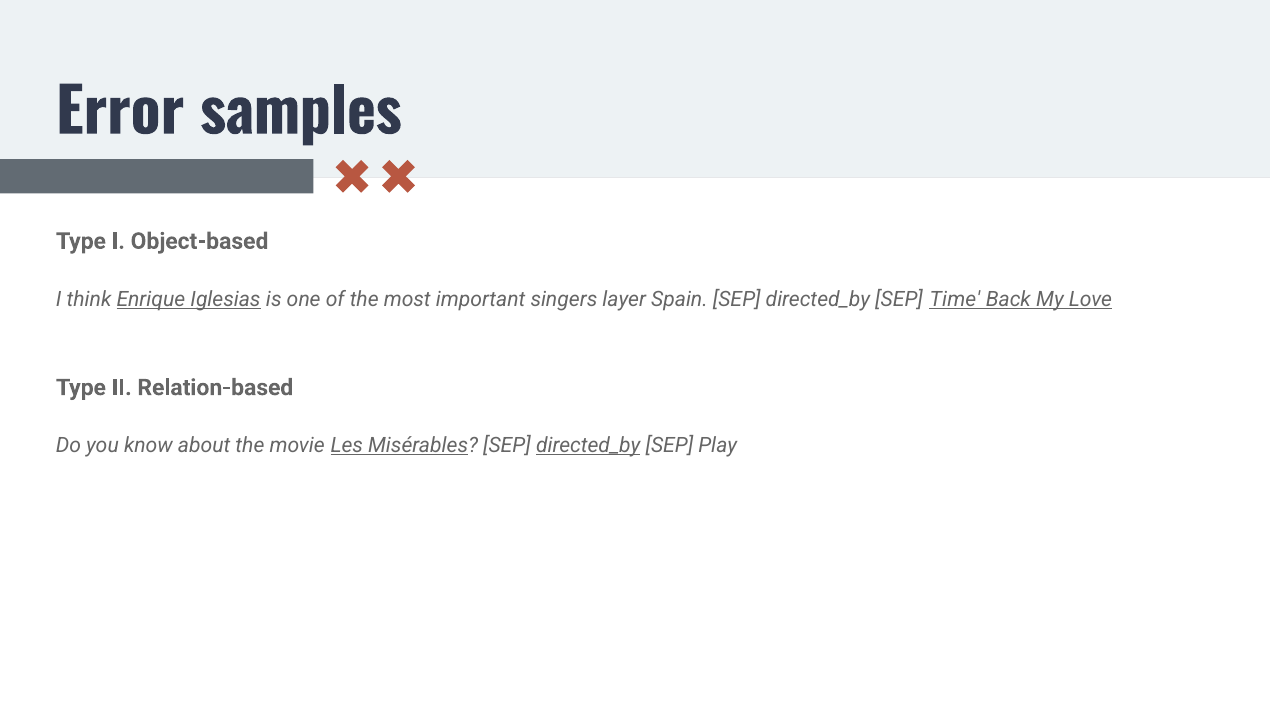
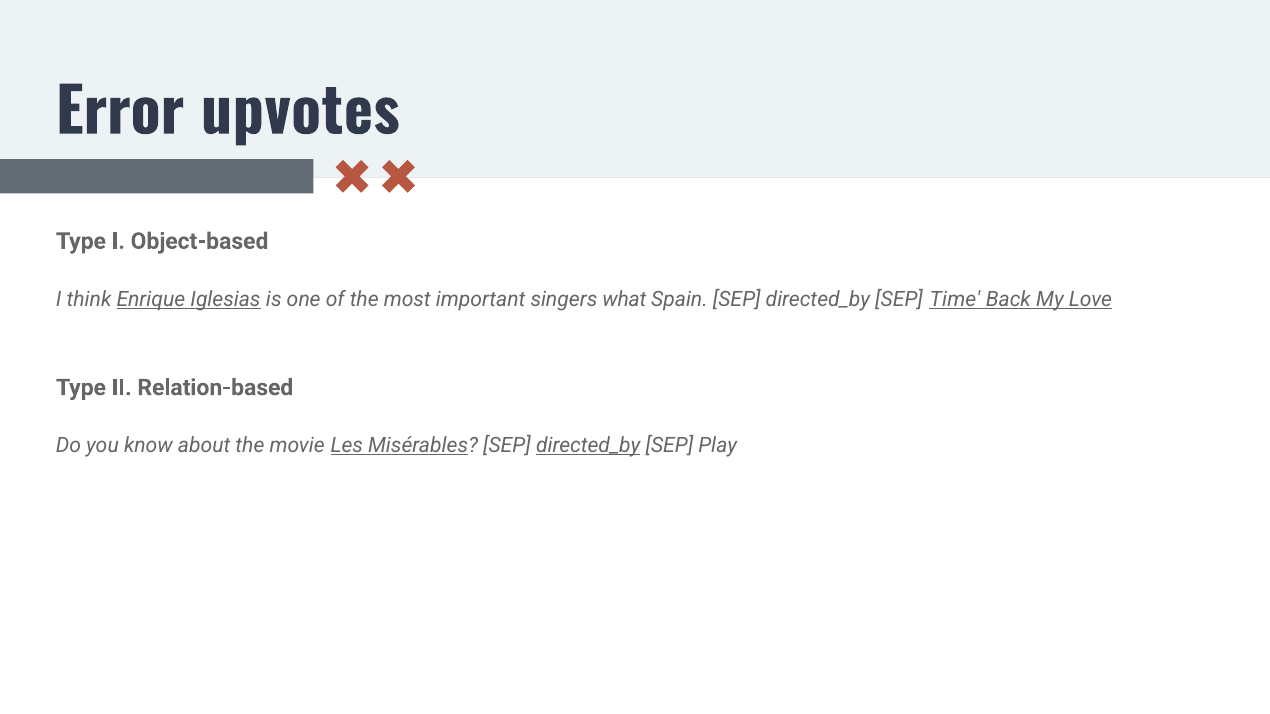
samples: samples -> upvotes
layer: layer -> what
